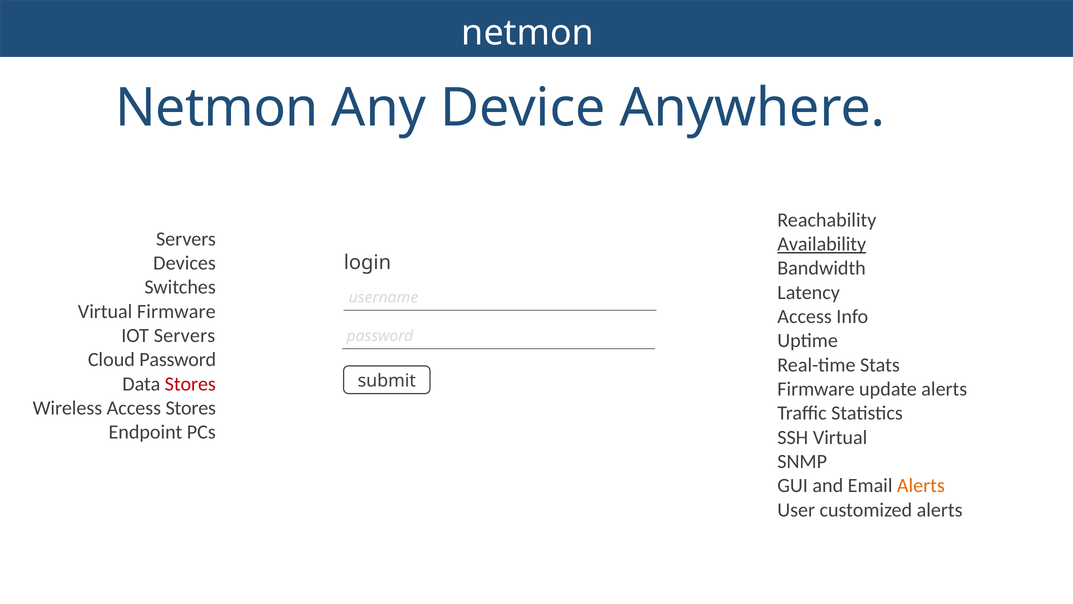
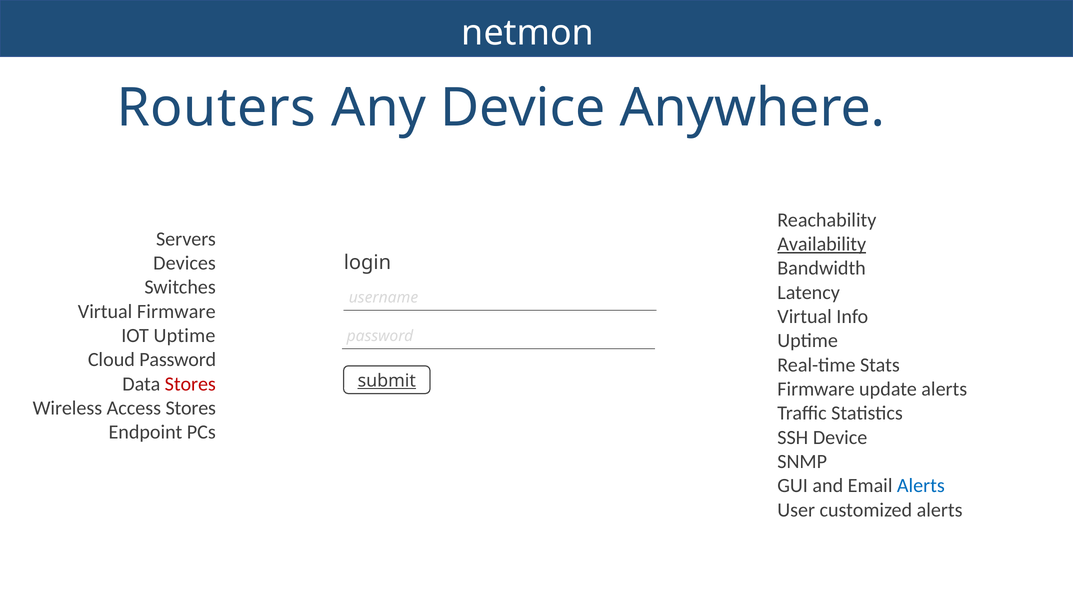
Netmon at (217, 108): Netmon -> Routers
Access at (805, 316): Access -> Virtual
IOT Servers: Servers -> Uptime
submit underline: none -> present
SSH Virtual: Virtual -> Device
Alerts at (921, 485) colour: orange -> blue
